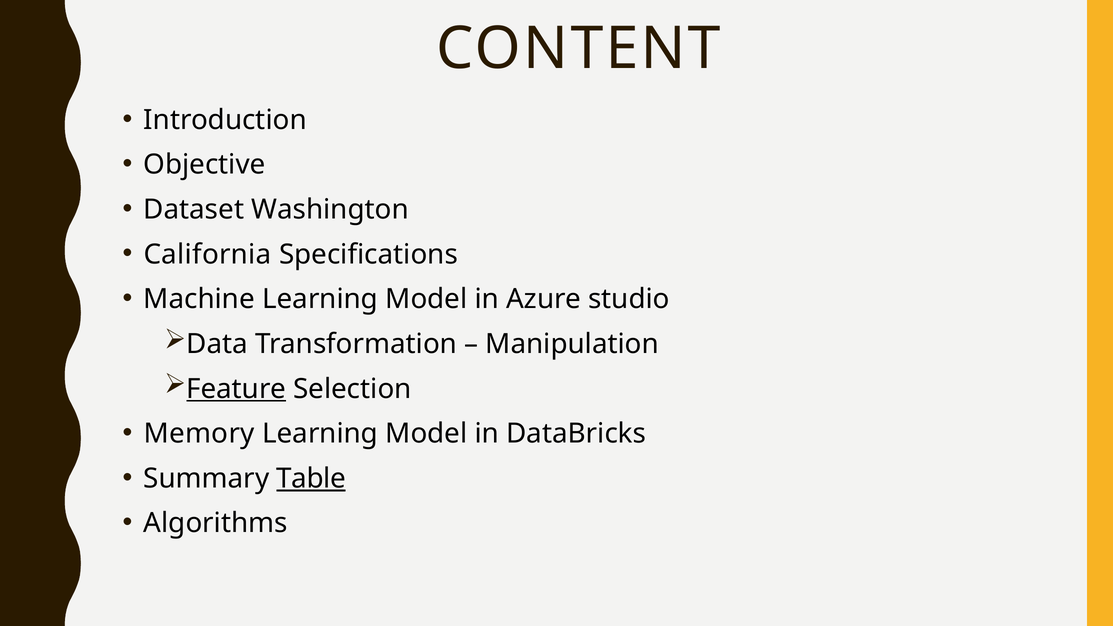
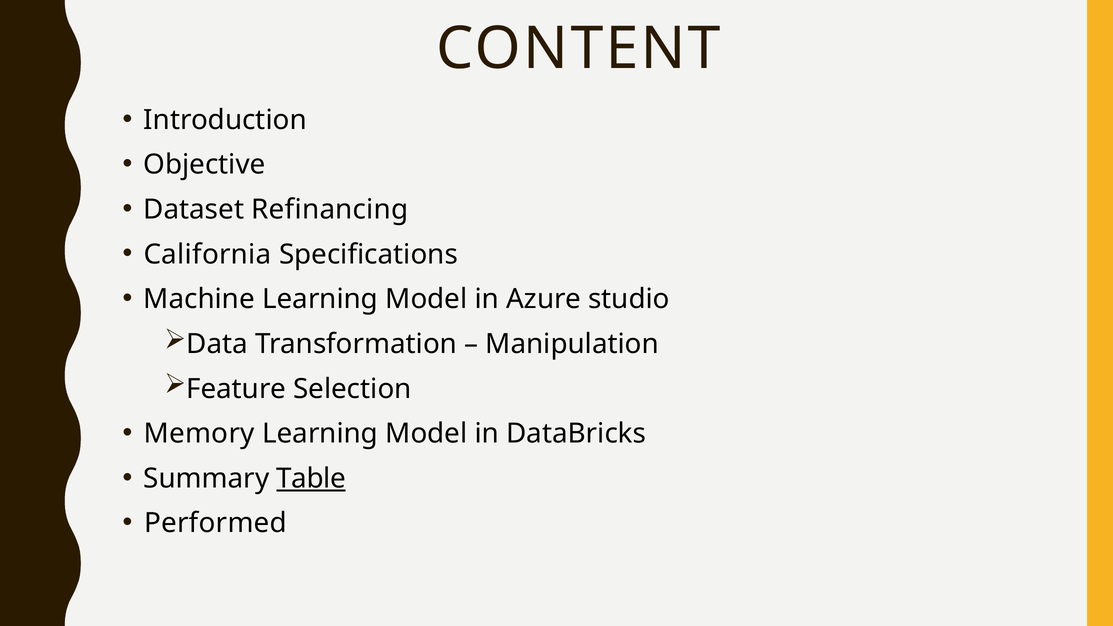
Washington: Washington -> Refinancing
Feature underline: present -> none
Algorithms: Algorithms -> Performed
